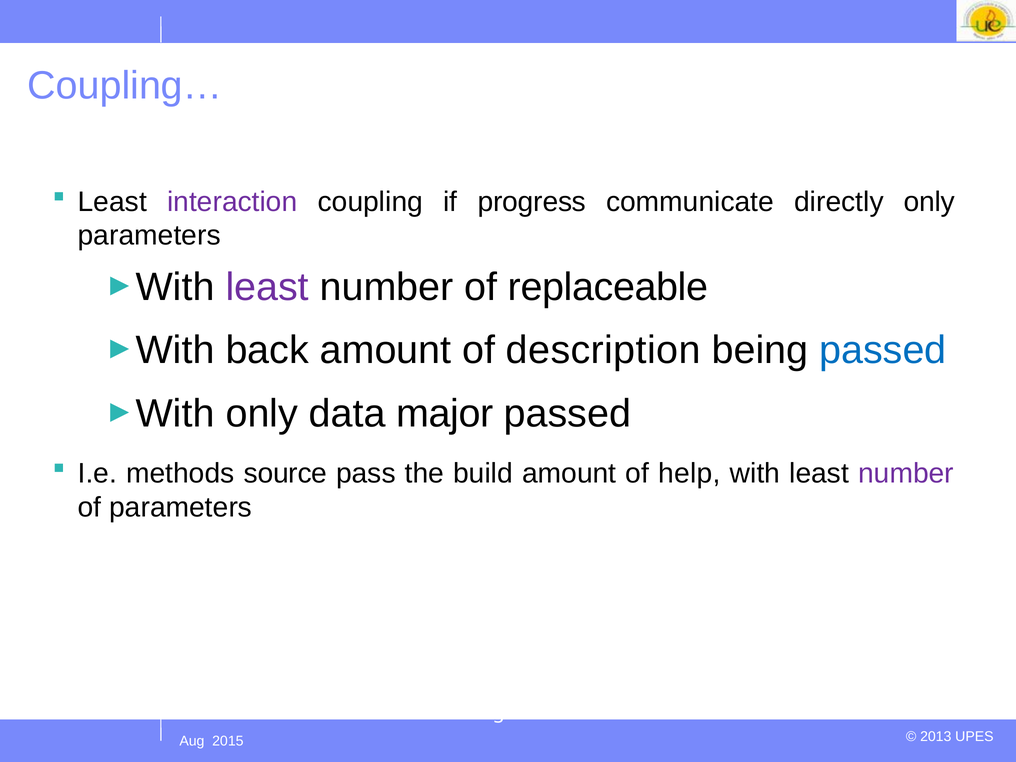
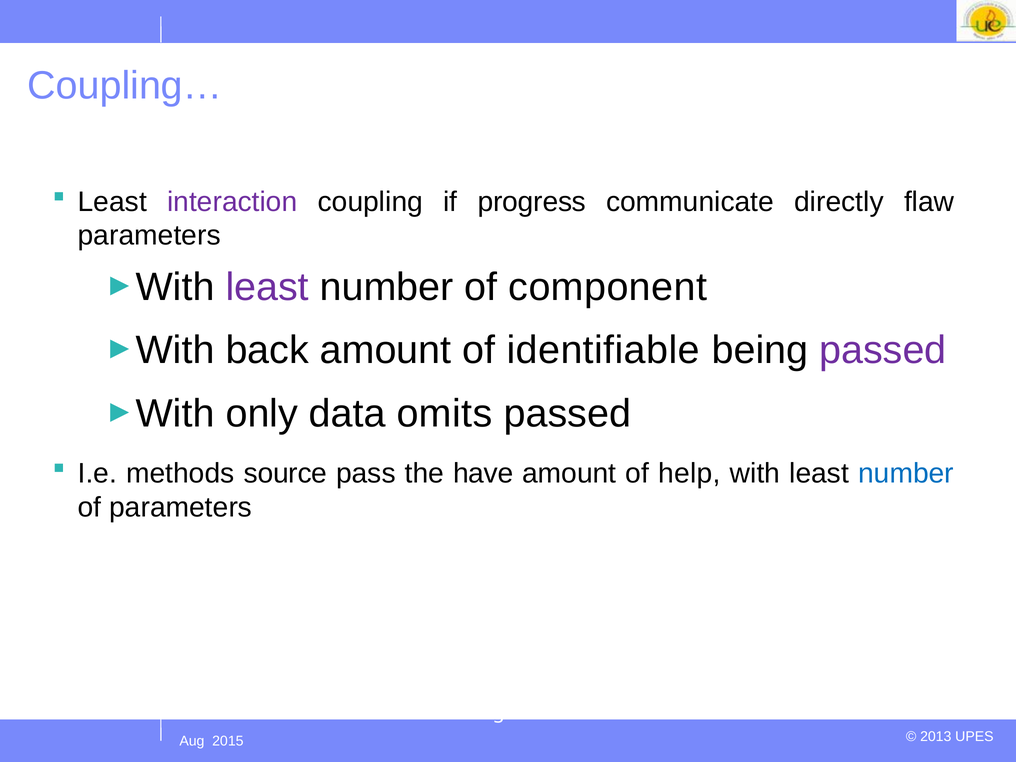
directly only: only -> flaw
replaceable: replaceable -> component
description: description -> identifiable
passed at (883, 350) colour: blue -> purple
major: major -> omits
build: build -> have
number at (906, 473) colour: purple -> blue
